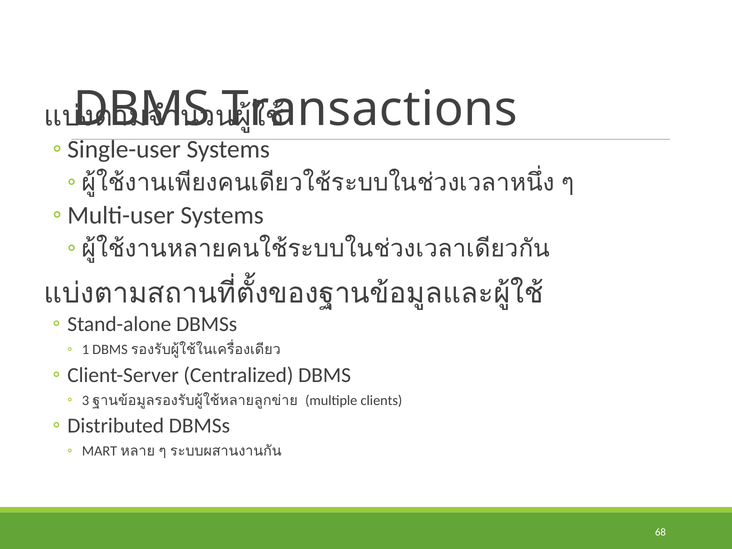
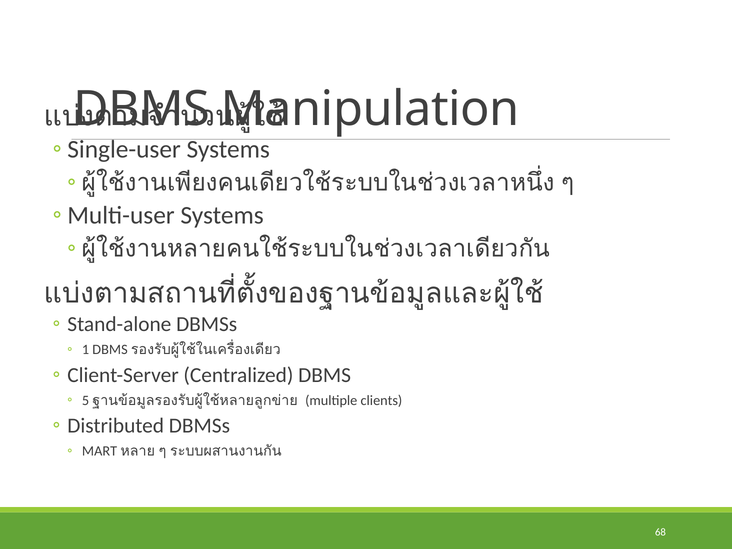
Transactions: Transactions -> Manipulation
3: 3 -> 5
